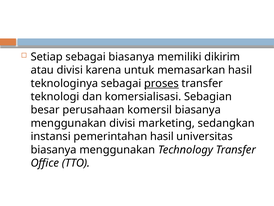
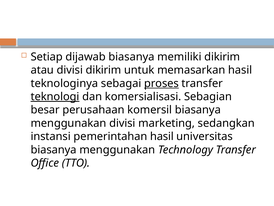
Setiap sebagai: sebagai -> dijawab
divisi karena: karena -> dikirim
teknologi underline: none -> present
